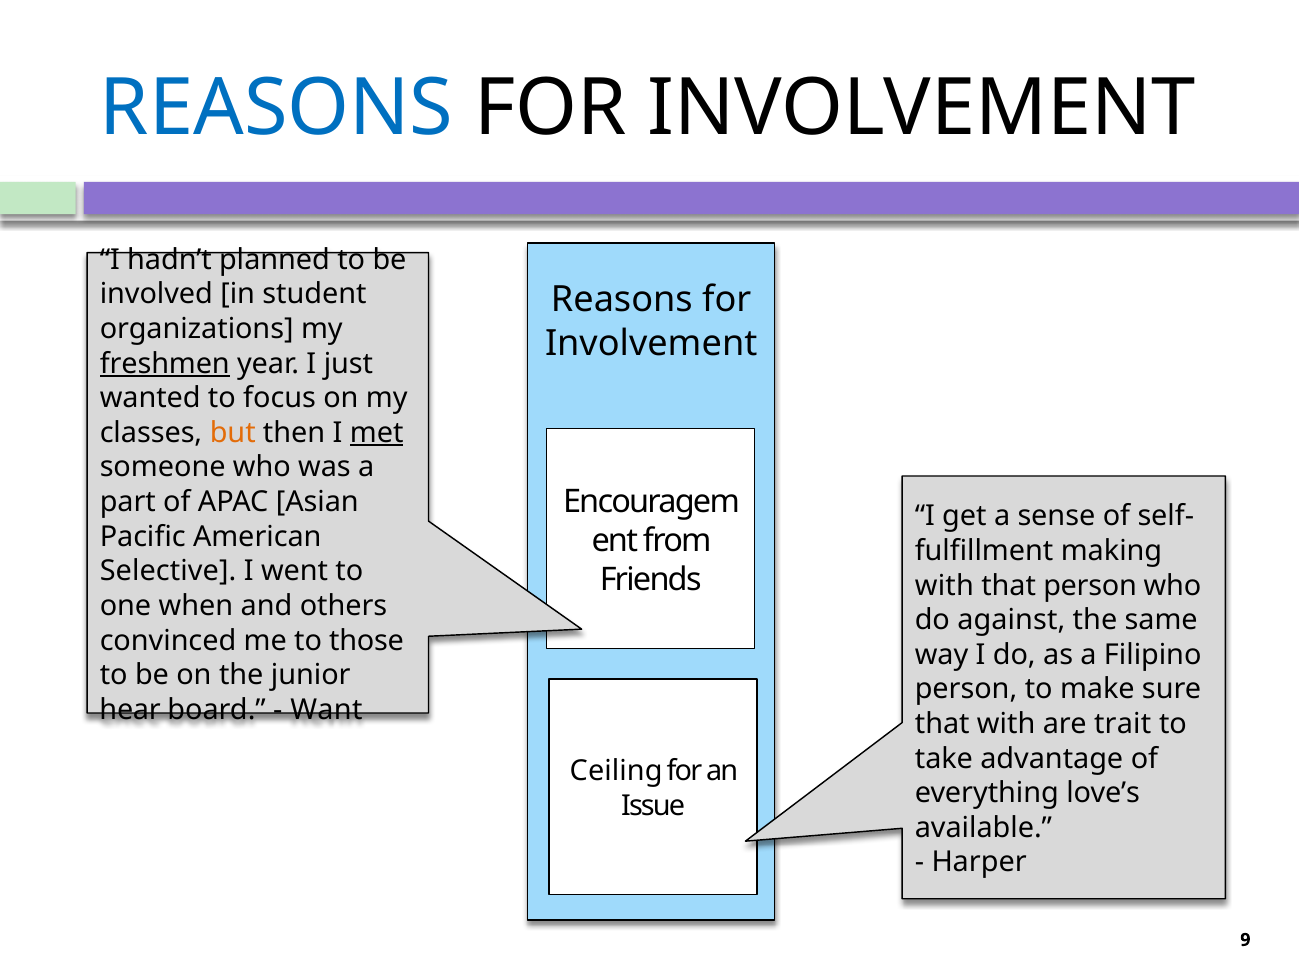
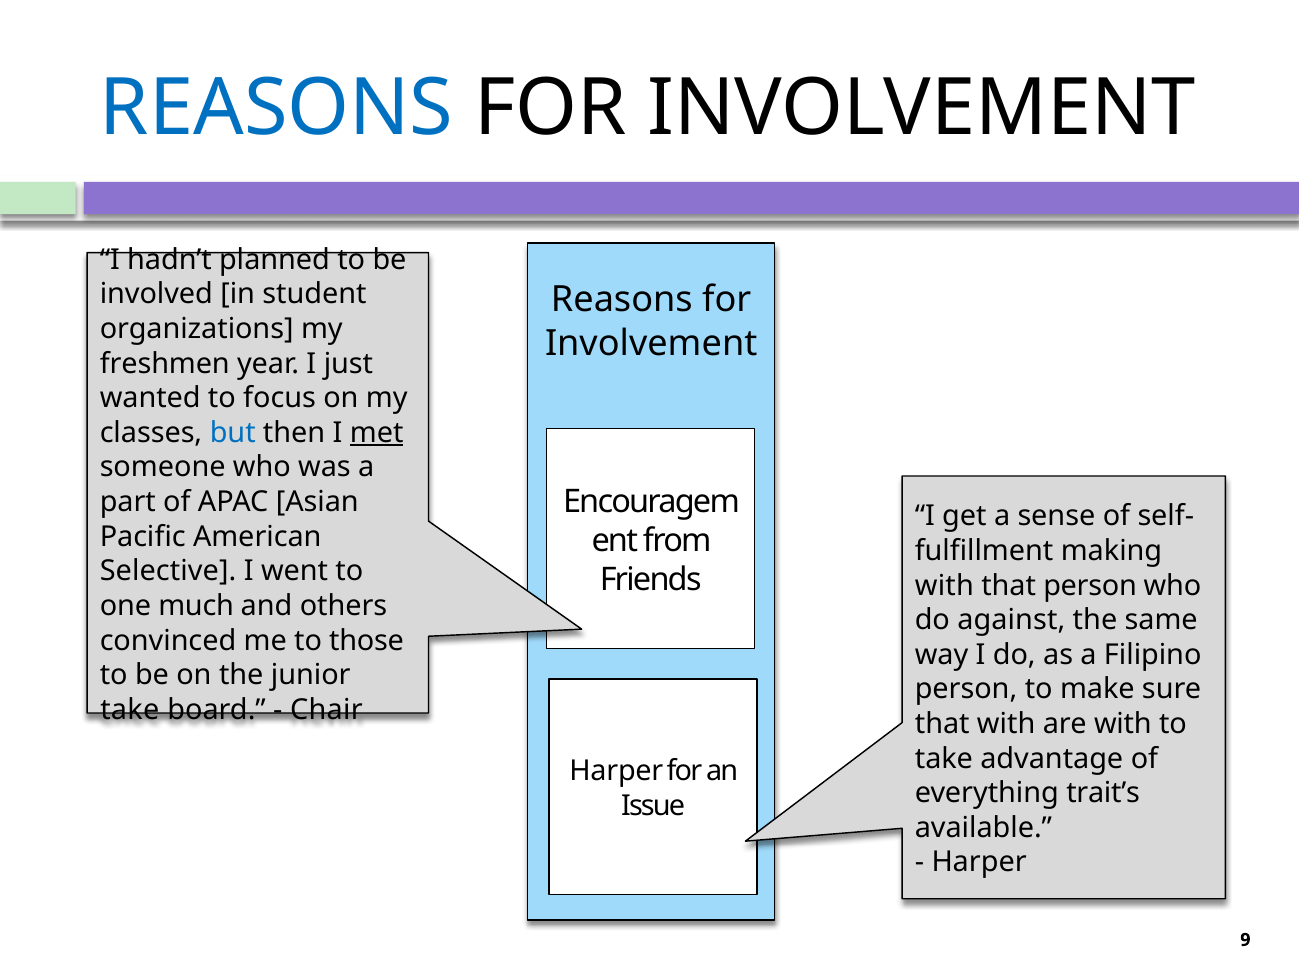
freshmen underline: present -> none
but colour: orange -> blue
when: when -> much
hear at (130, 710): hear -> take
Want: Want -> Chair
are trait: trait -> with
Ceiling at (616, 772): Ceiling -> Harper
love’s: love’s -> trait’s
